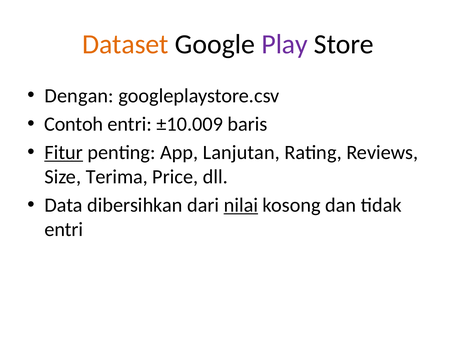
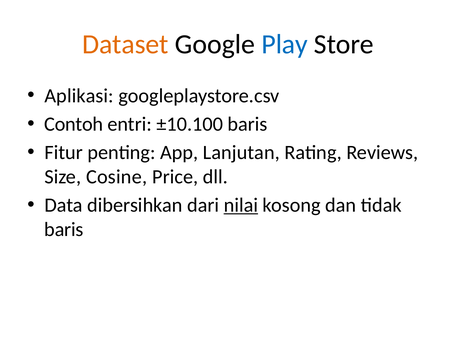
Play colour: purple -> blue
Dengan: Dengan -> Aplikasi
±10.009: ±10.009 -> ±10.100
Fitur underline: present -> none
Terima: Terima -> Cosine
entri at (64, 229): entri -> baris
